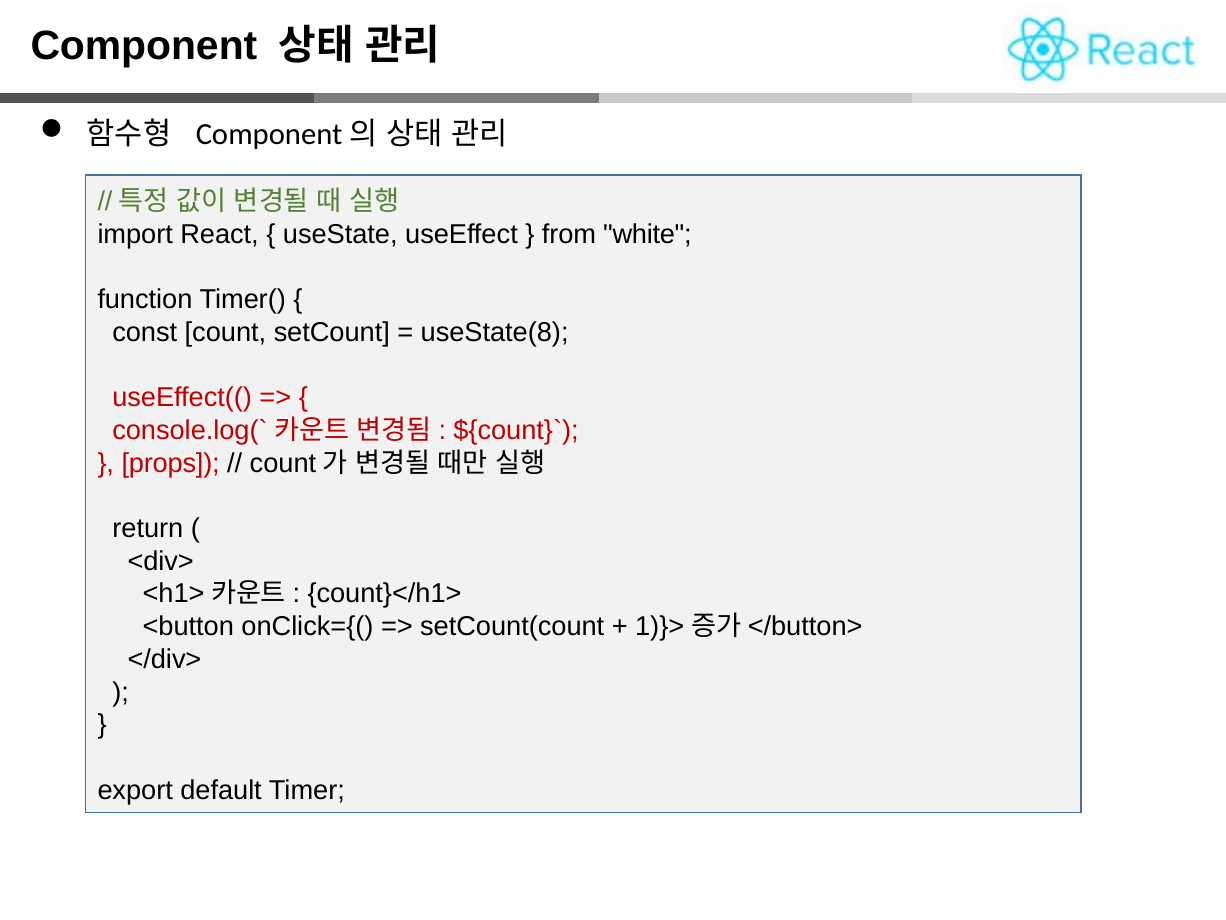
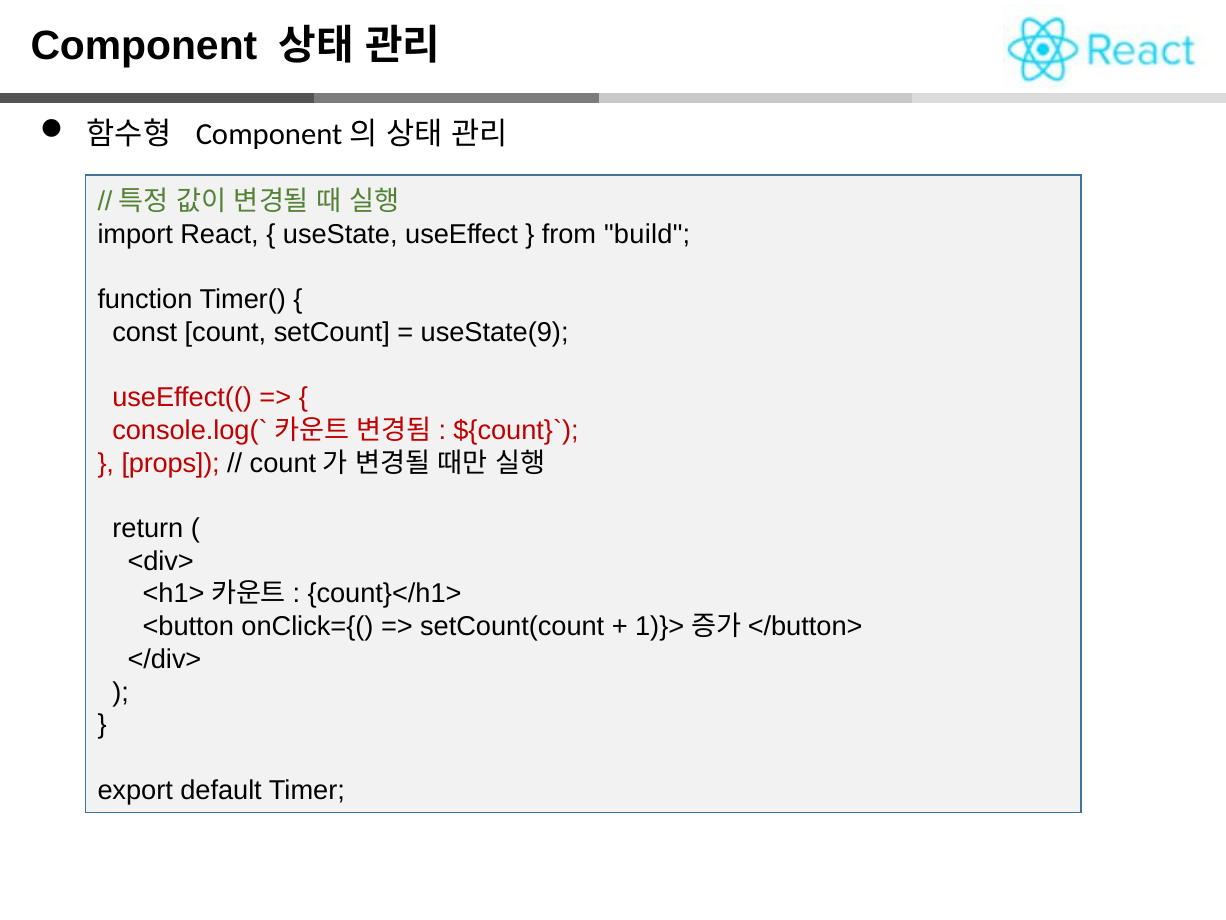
white: white -> build
useState(8: useState(8 -> useState(9
